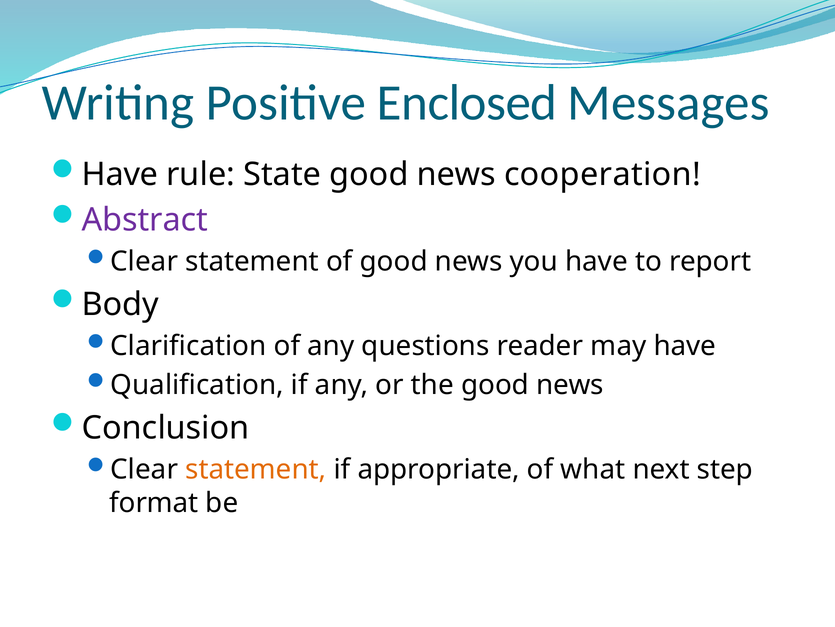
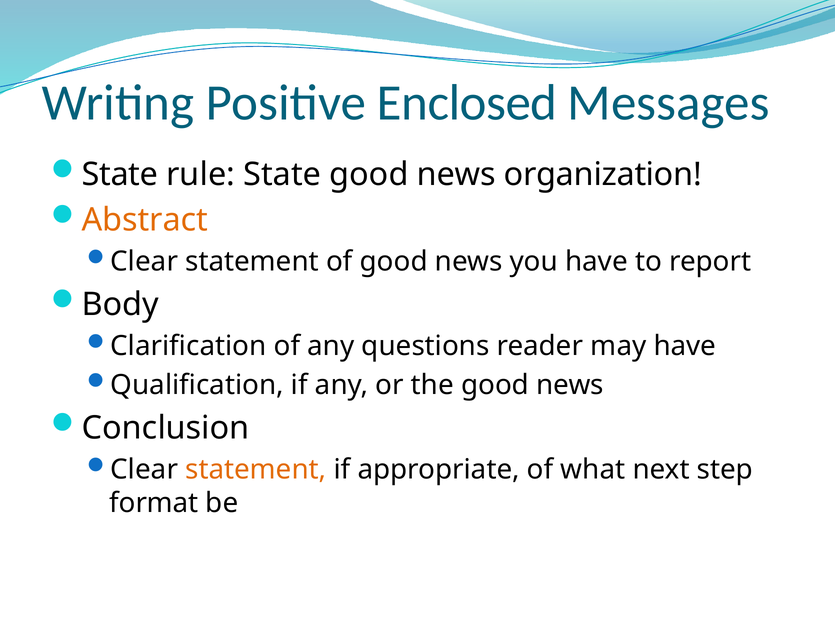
Have at (120, 175): Have -> State
cooperation: cooperation -> organization
Abstract colour: purple -> orange
